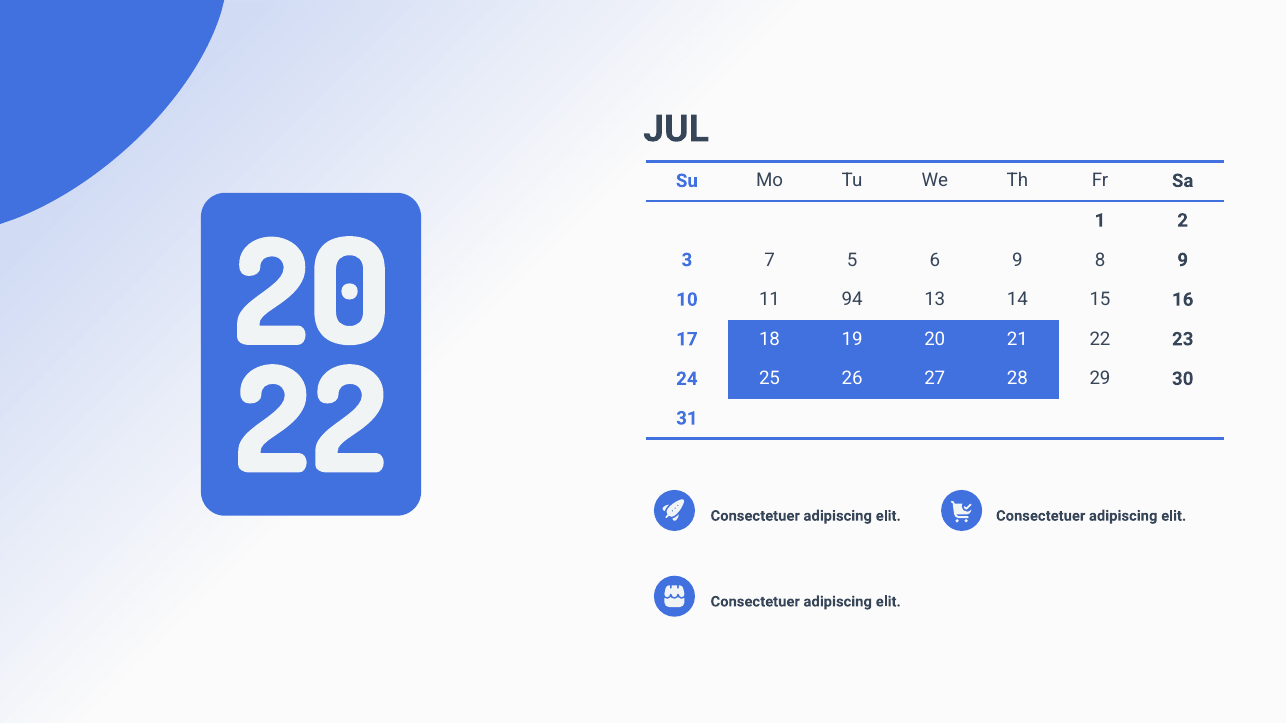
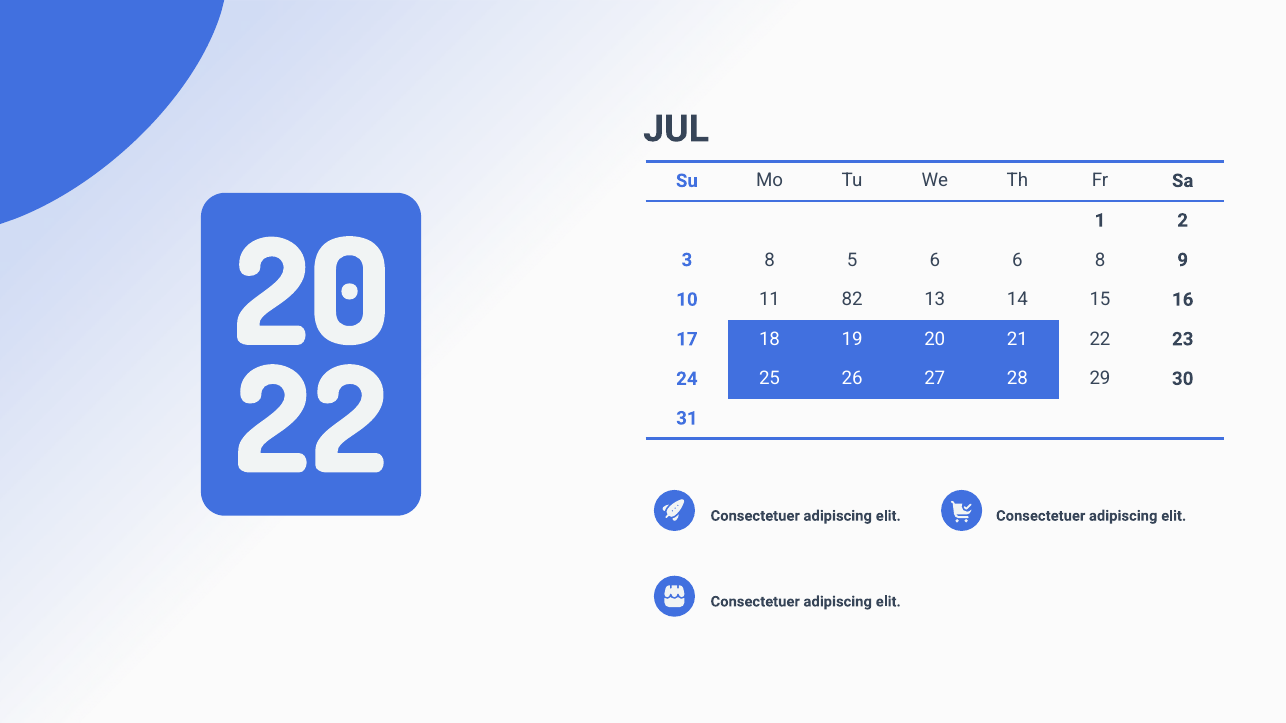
3 7: 7 -> 8
6 9: 9 -> 6
94: 94 -> 82
